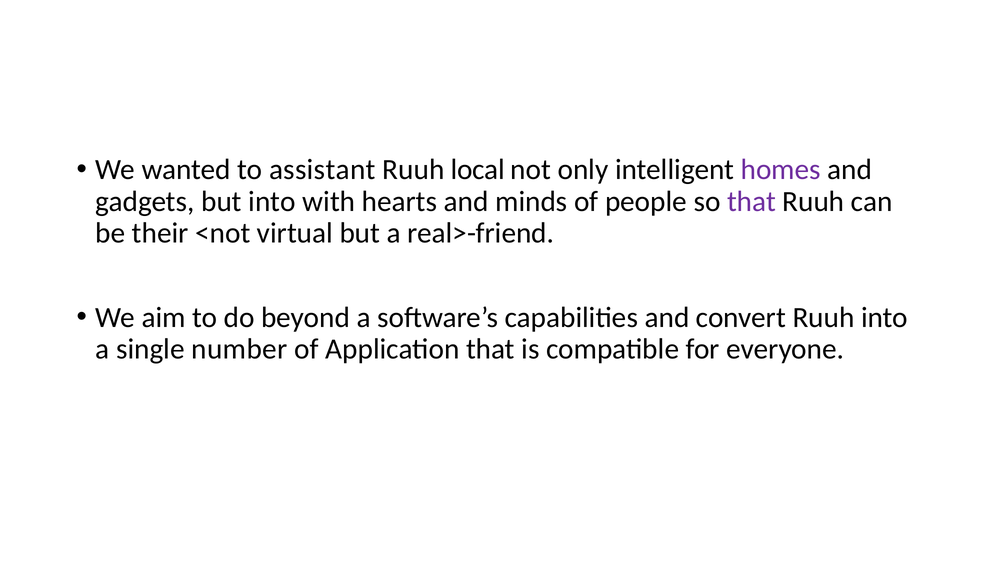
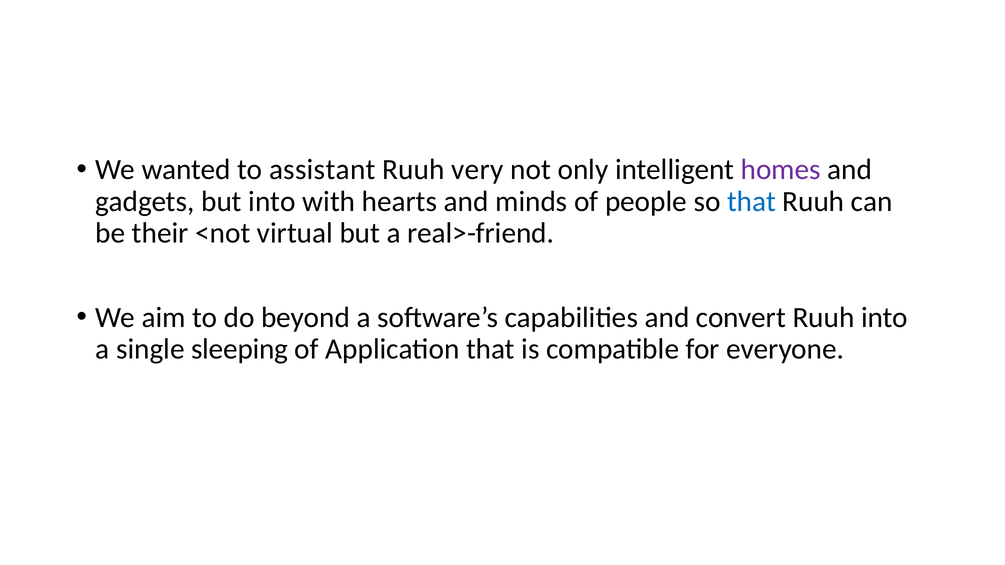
local: local -> very
that at (751, 202) colour: purple -> blue
number: number -> sleeping
